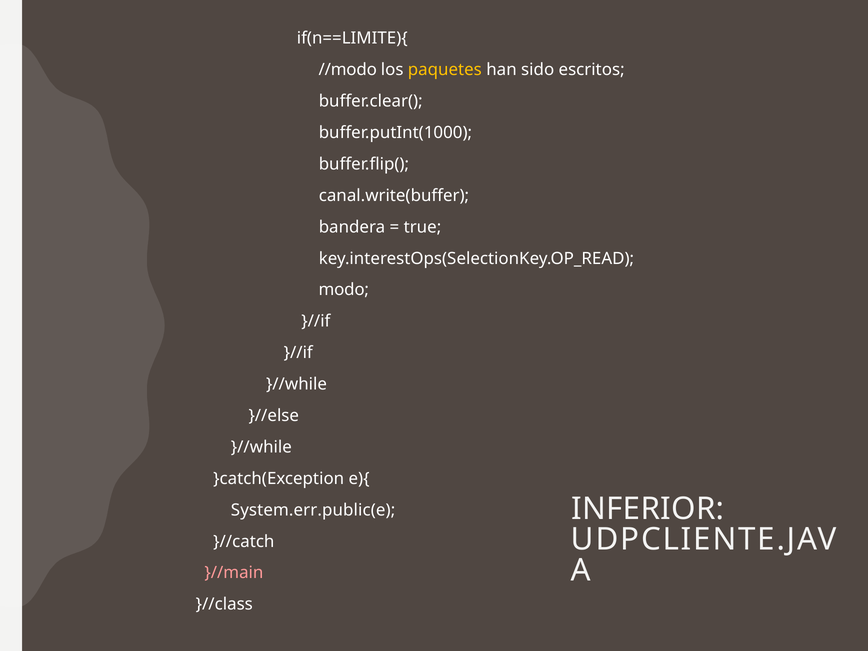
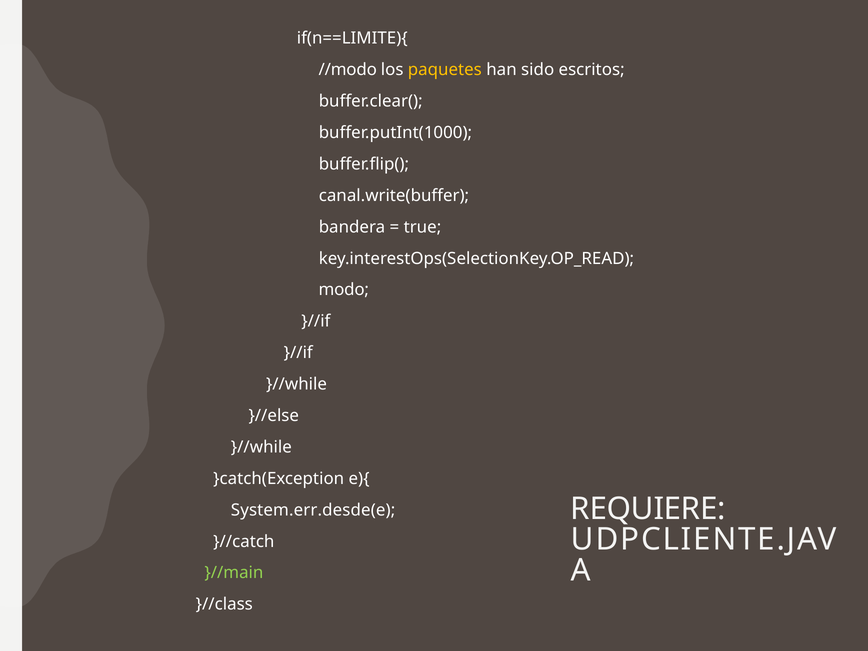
INFERIOR: INFERIOR -> REQUIERE
System.err.public(e: System.err.public(e -> System.err.desde(e
}//main colour: pink -> light green
